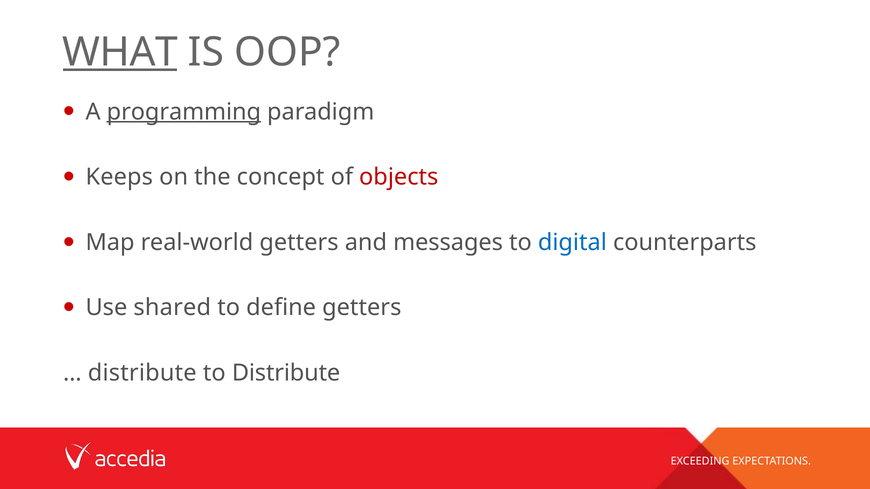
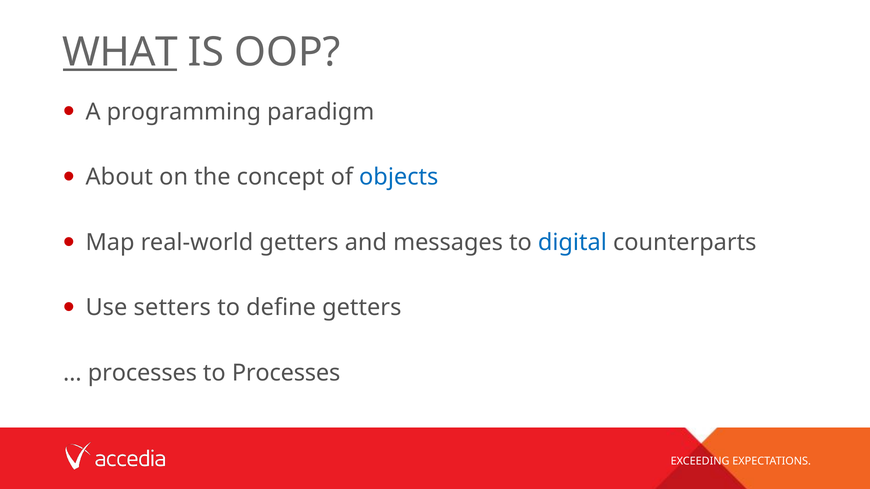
programming underline: present -> none
Keeps: Keeps -> About
objects colour: red -> blue
shared: shared -> setters
distribute at (142, 373): distribute -> processes
to Distribute: Distribute -> Processes
